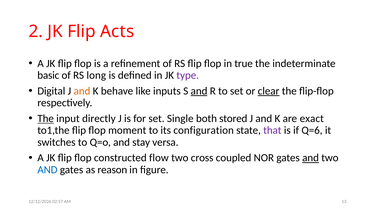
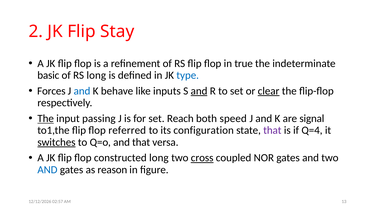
Acts: Acts -> Stay
type colour: purple -> blue
Digital: Digital -> Forces
and at (82, 91) colour: orange -> blue
directly: directly -> passing
Single: Single -> Reach
stored: stored -> speed
exact: exact -> signal
moment: moment -> referred
Q=6: Q=6 -> Q=4
switches underline: none -> present
and stay: stay -> that
constructed flow: flow -> long
cross underline: none -> present
and at (311, 158) underline: present -> none
